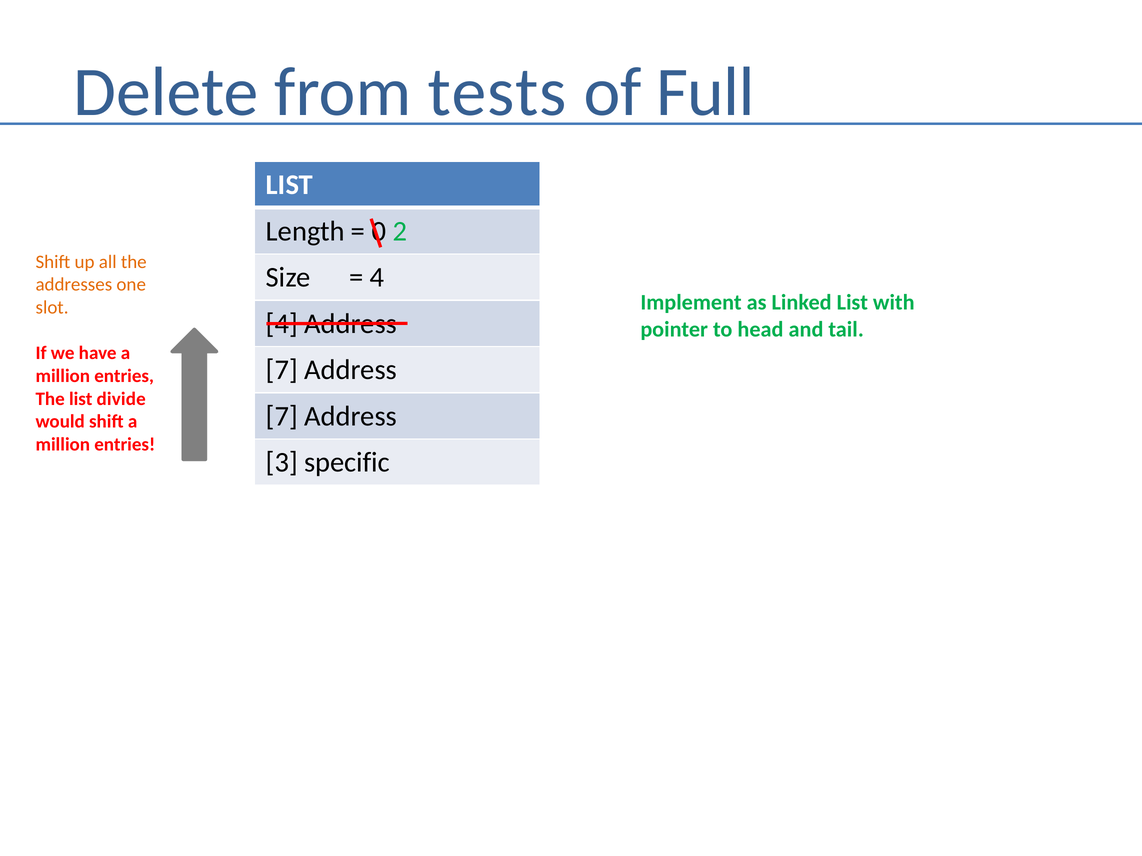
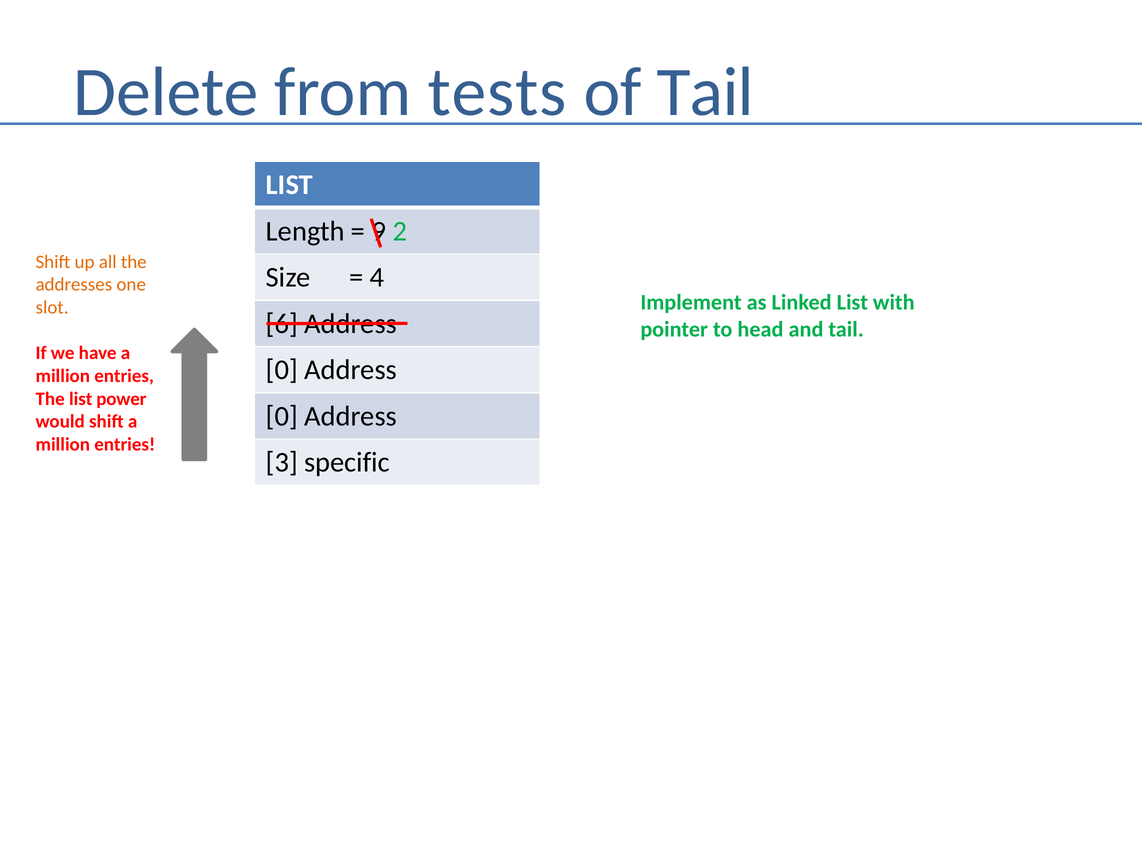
of Full: Full -> Tail
0: 0 -> 9
4 at (282, 324): 4 -> 6
7 at (282, 370): 7 -> 0
divide: divide -> power
7 at (282, 416): 7 -> 0
